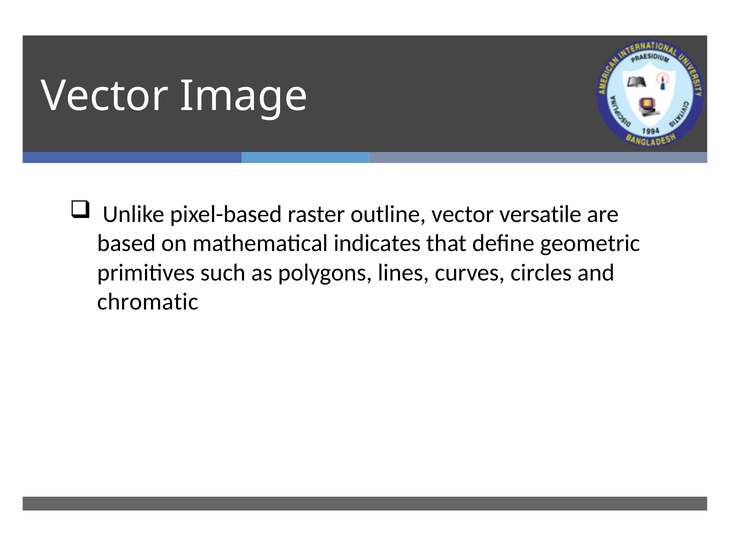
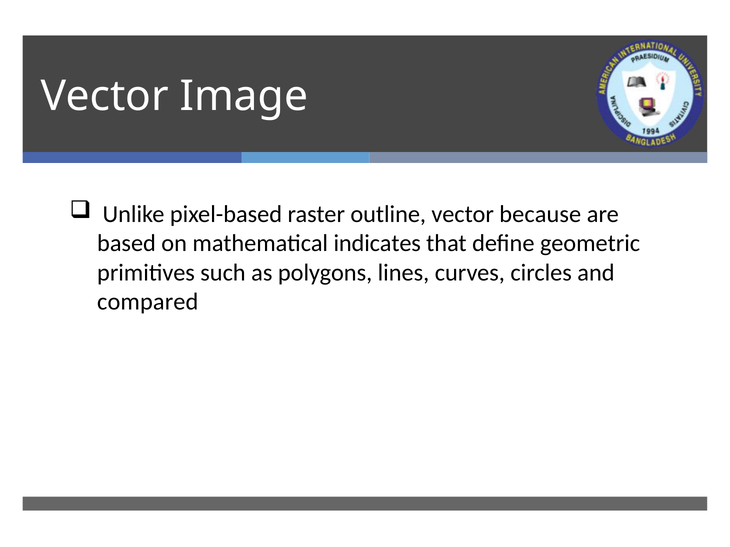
versatile: versatile -> because
chromatic: chromatic -> compared
